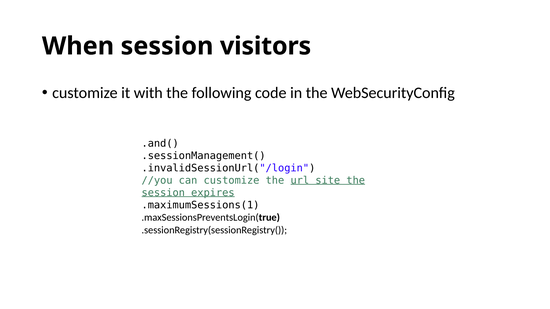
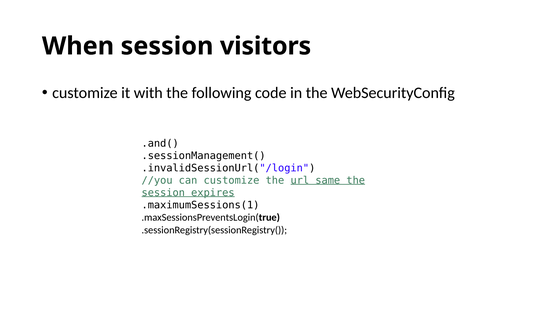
site: site -> same
